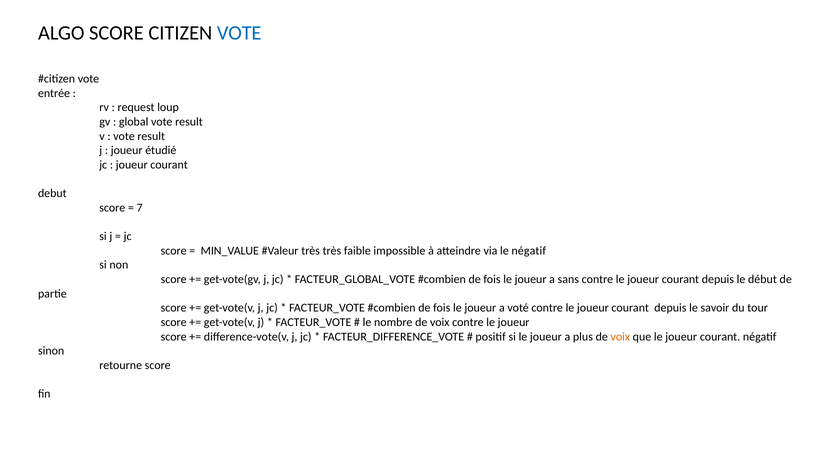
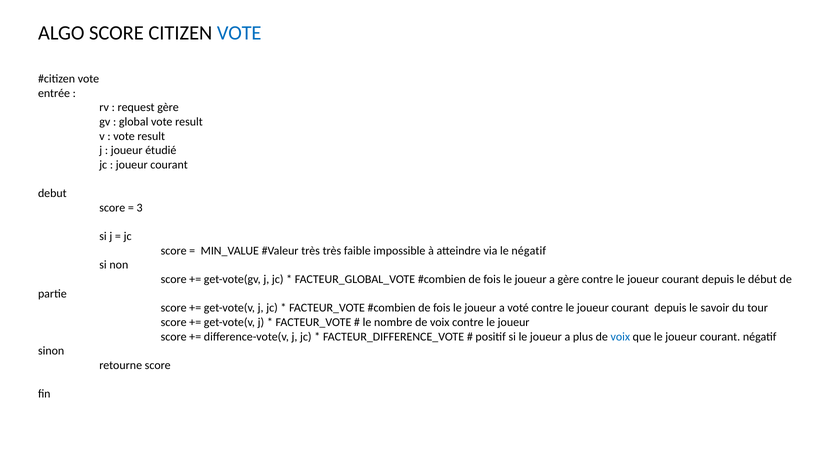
request loup: loup -> gère
7: 7 -> 3
a sans: sans -> gère
voix at (620, 337) colour: orange -> blue
